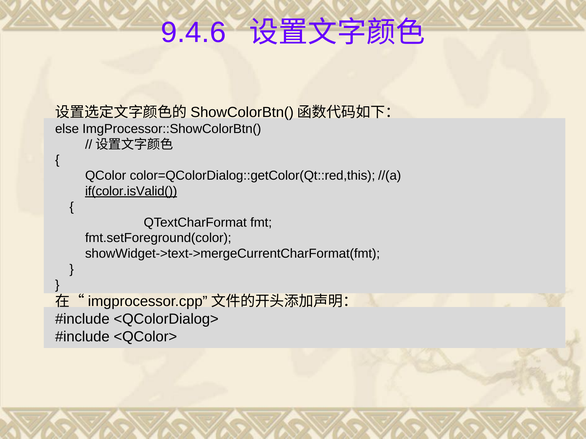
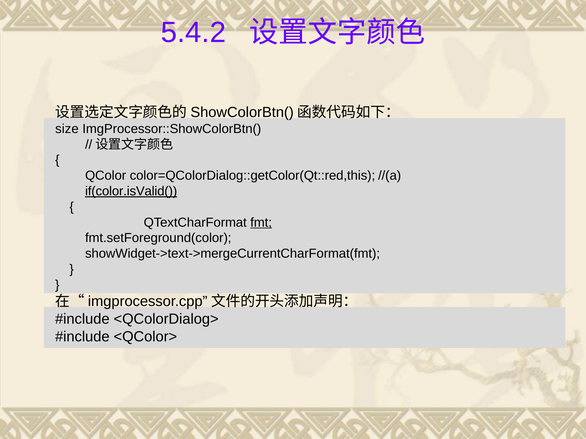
9.4.6: 9.4.6 -> 5.4.2
else: else -> size
fmt underline: none -> present
